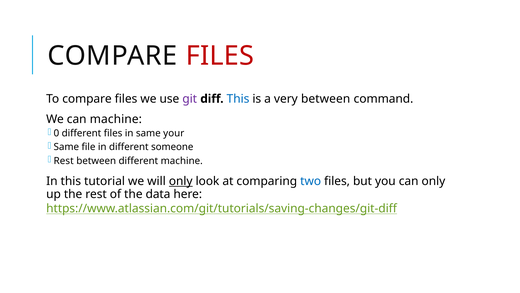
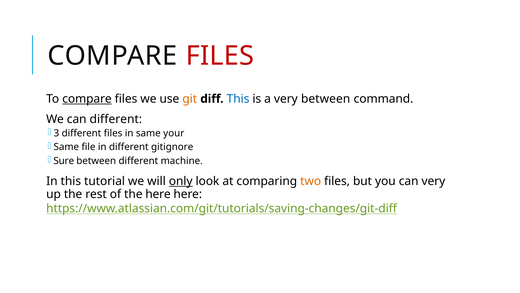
compare at (87, 99) underline: none -> present
git colour: purple -> orange
can machine: machine -> different
0: 0 -> 3
someone: someone -> gitignore
Rest at (64, 161): Rest -> Sure
two colour: blue -> orange
can only: only -> very
the data: data -> here
